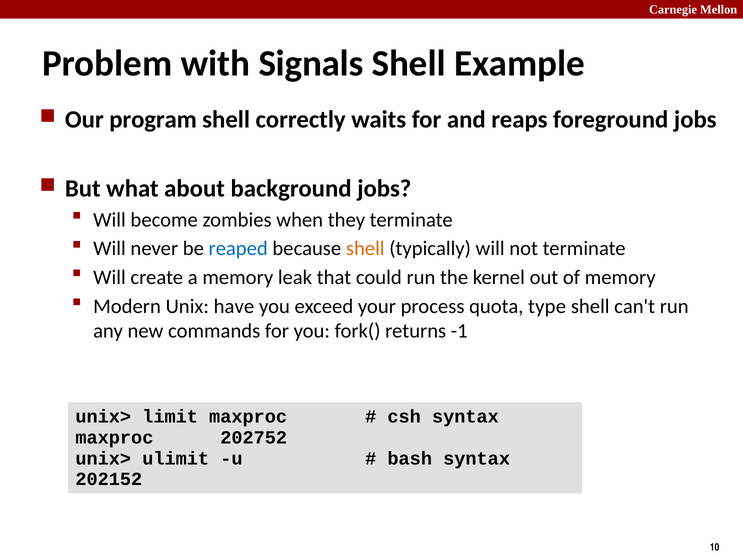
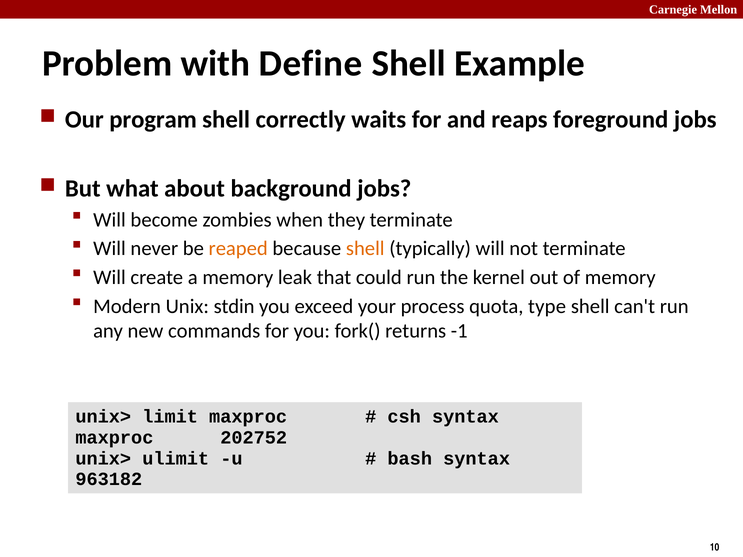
Signals: Signals -> Define
reaped colour: blue -> orange
have: have -> stdin
202152: 202152 -> 963182
